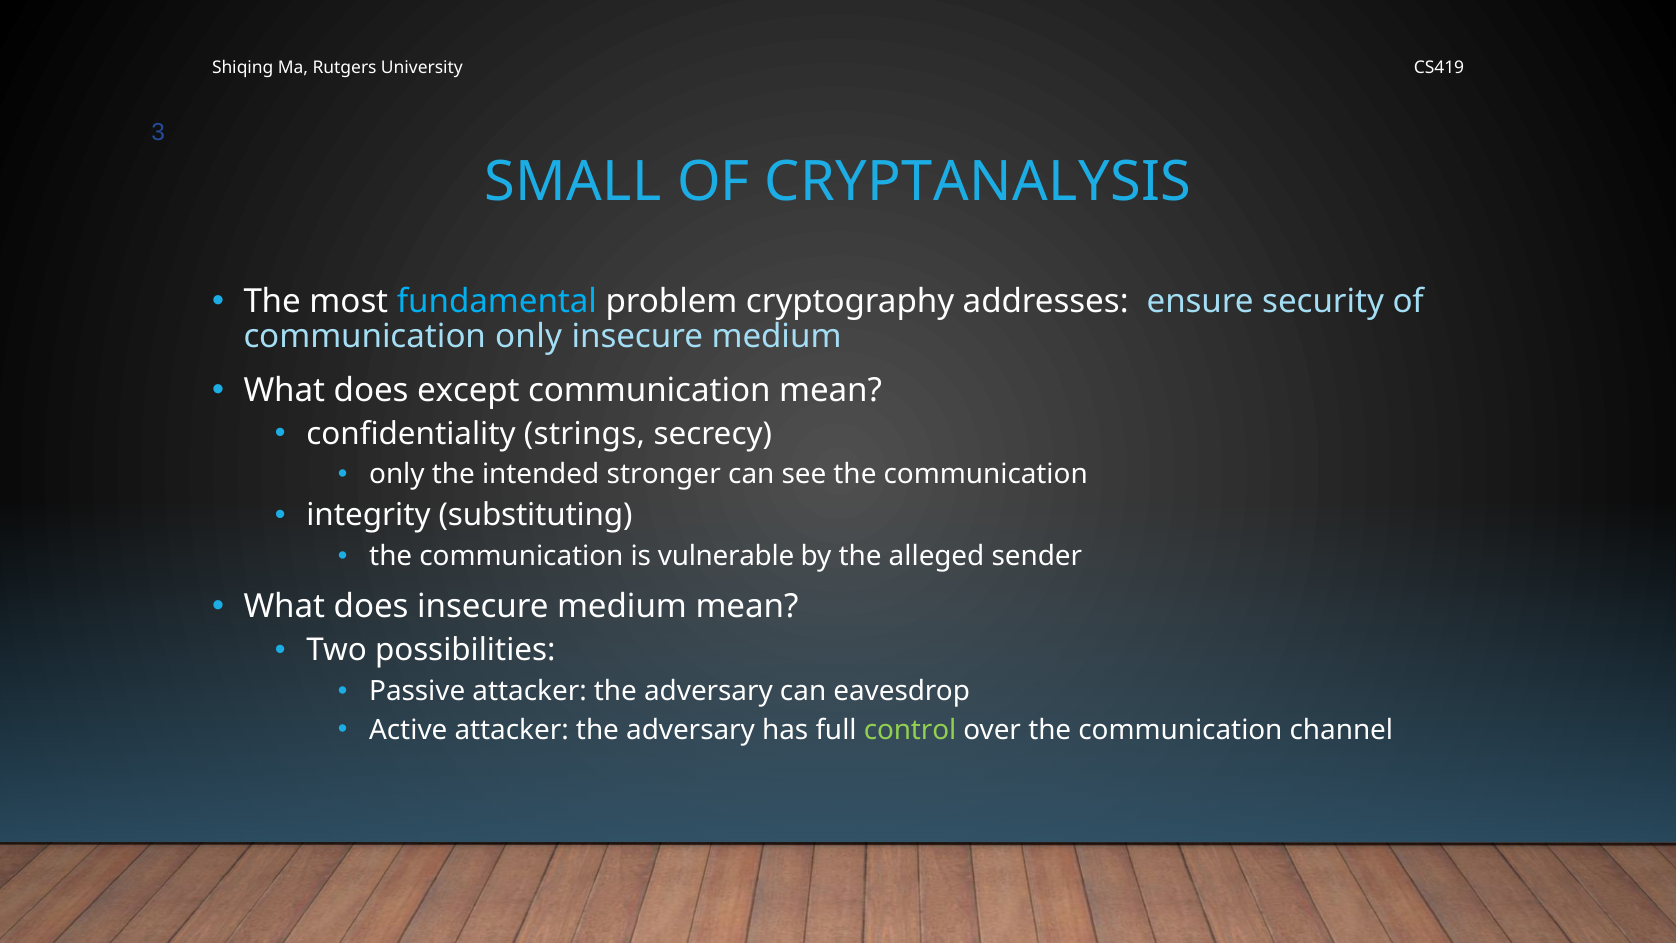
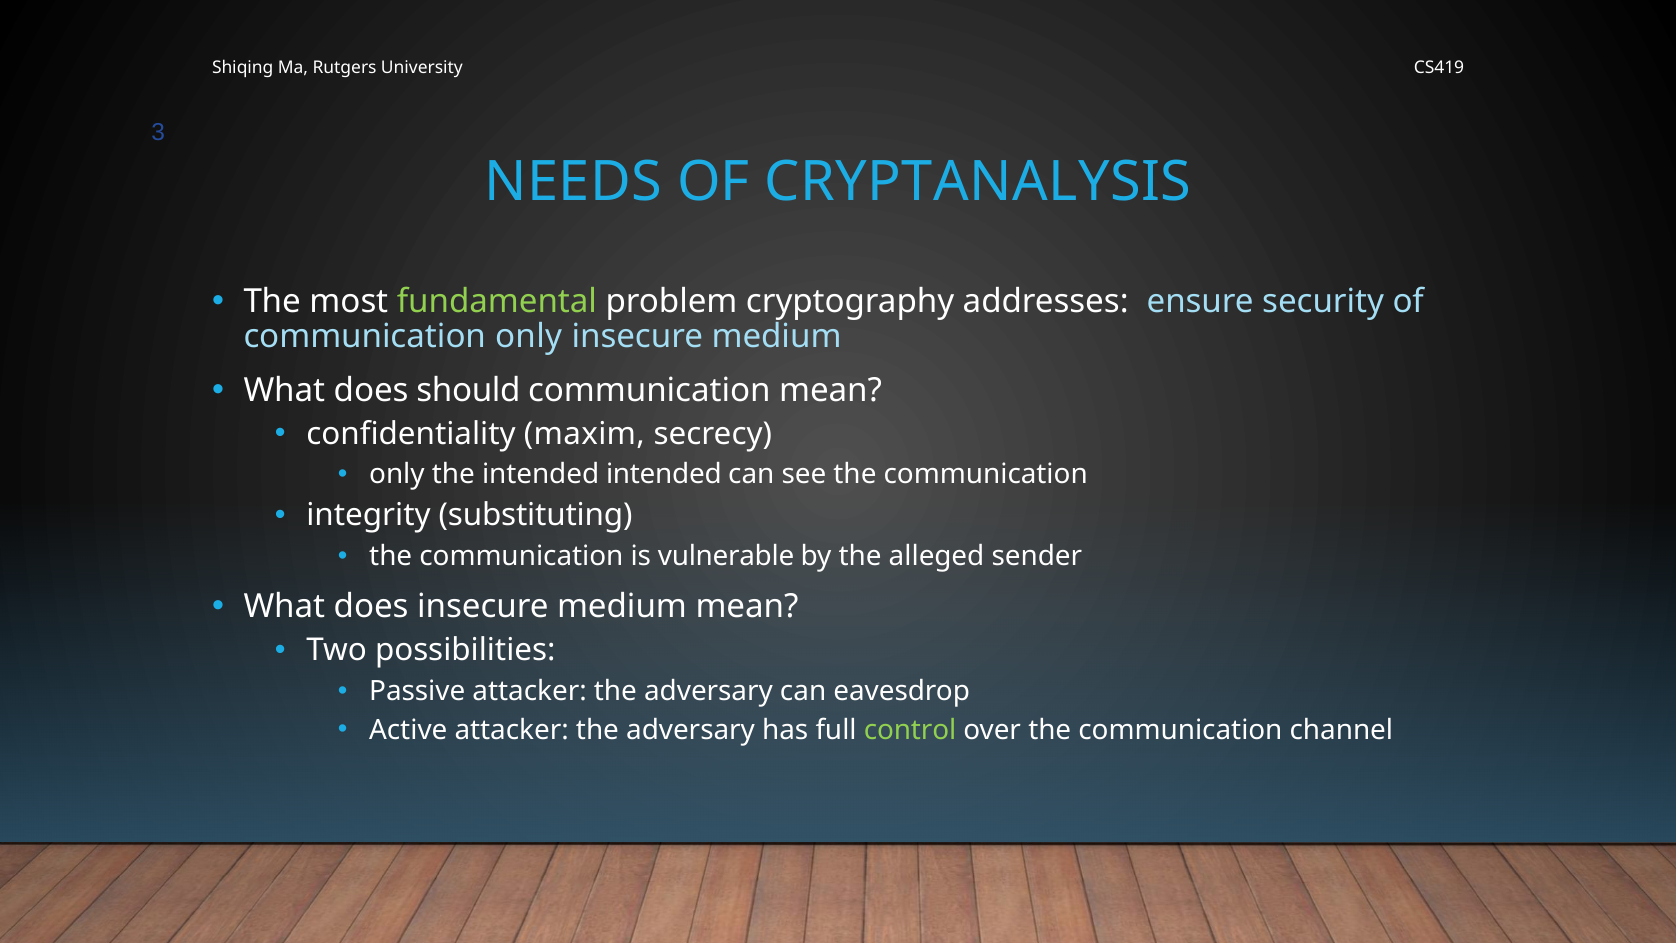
SMALL: SMALL -> NEEDS
fundamental colour: light blue -> light green
except: except -> should
strings: strings -> maxim
intended stronger: stronger -> intended
